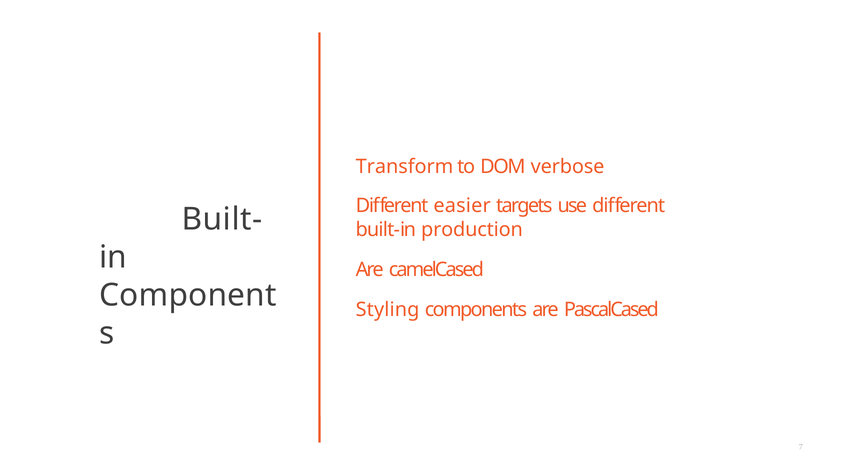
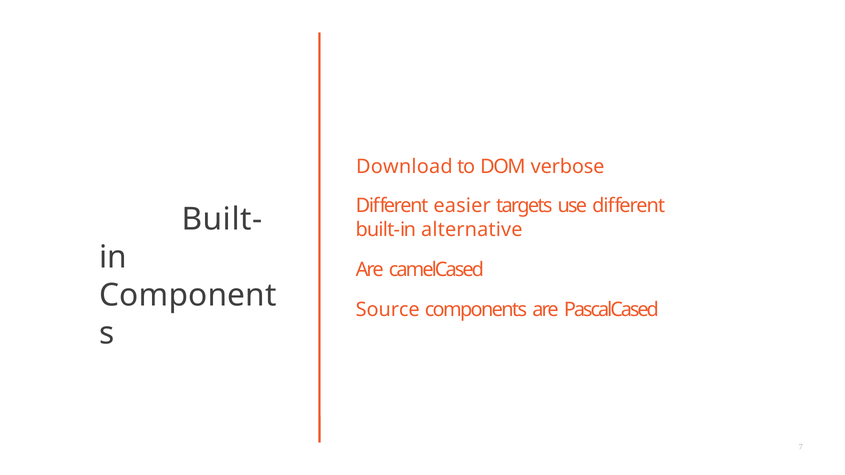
Transform: Transform -> Download
production: production -> alternative
Styling: Styling -> Source
